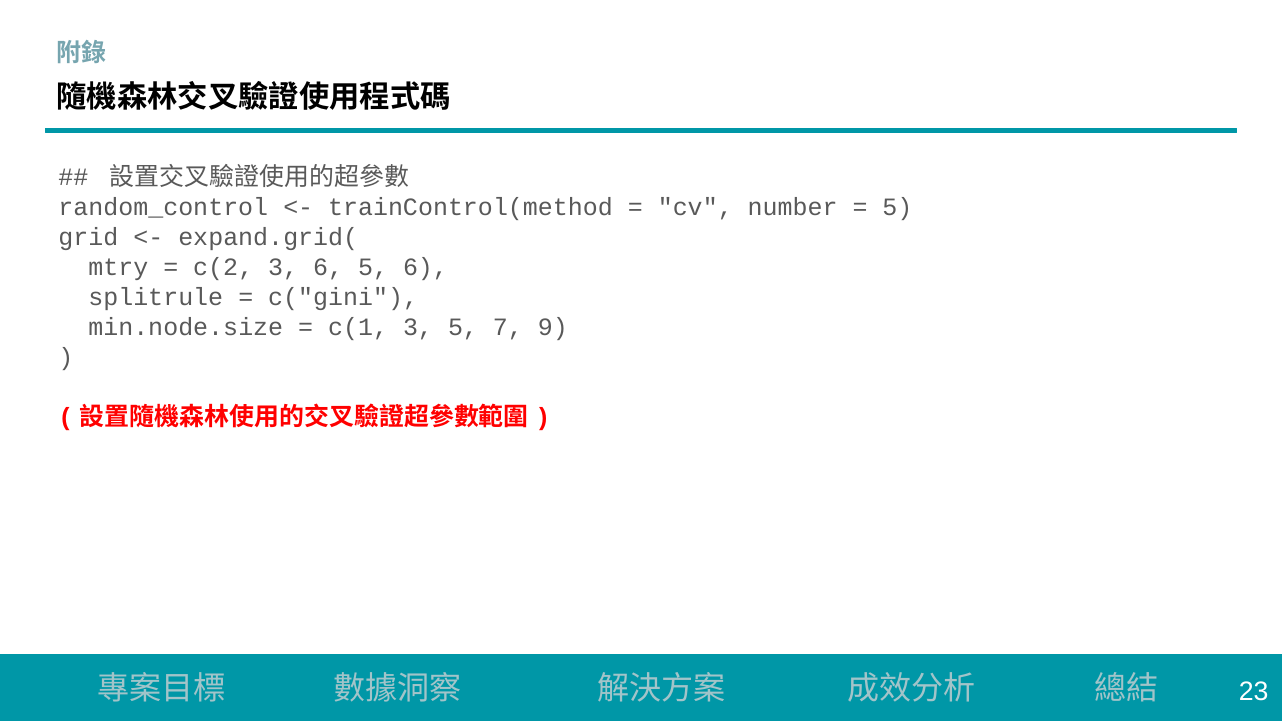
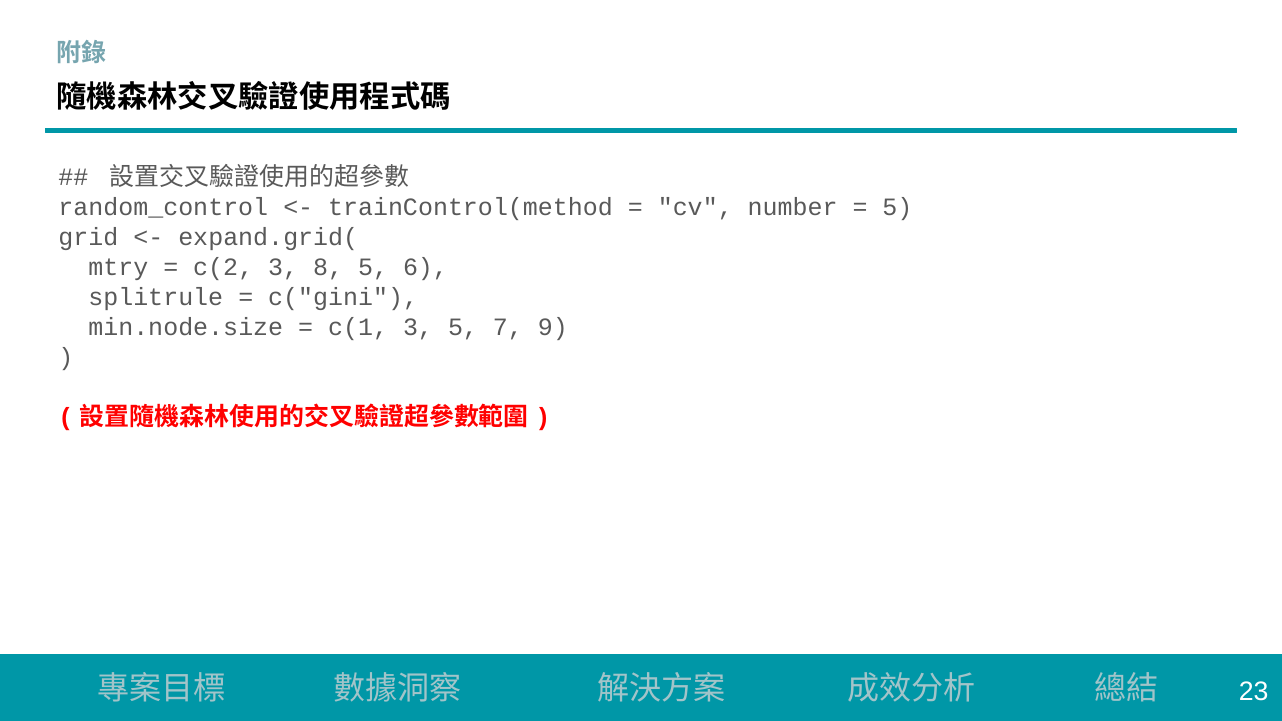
3 6: 6 -> 8
